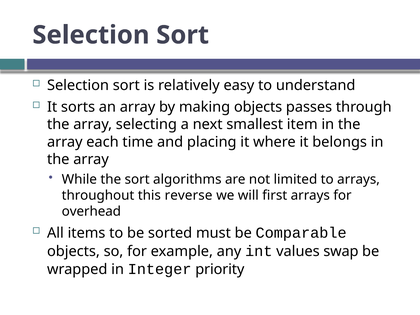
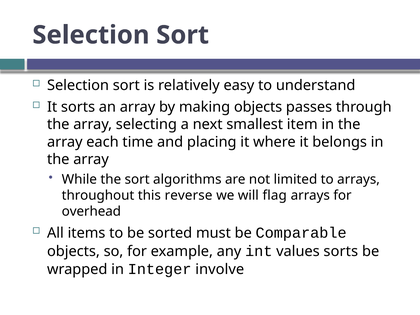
first: first -> flag
values swap: swap -> sorts
priority: priority -> involve
